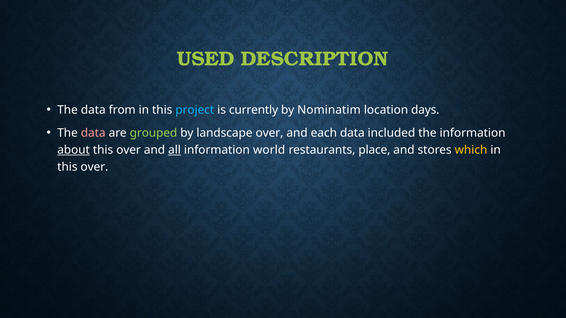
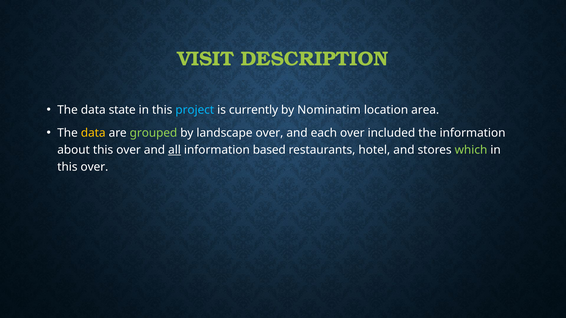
USED: USED -> VISIT
from: from -> state
days: days -> area
data at (93, 133) colour: pink -> yellow
each data: data -> over
about underline: present -> none
world: world -> based
place: place -> hotel
which colour: yellow -> light green
